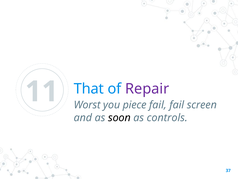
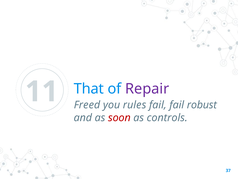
Worst: Worst -> Freed
piece: piece -> rules
screen: screen -> robust
soon colour: black -> red
